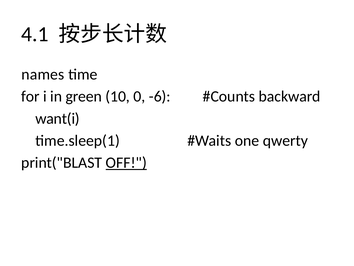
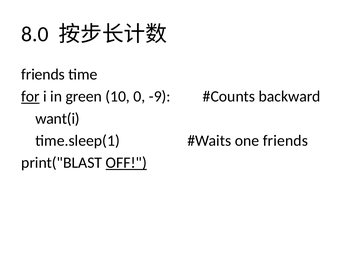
4.1: 4.1 -> 8.0
names at (43, 74): names -> friends
for underline: none -> present
-6: -6 -> -9
one qwerty: qwerty -> friends
